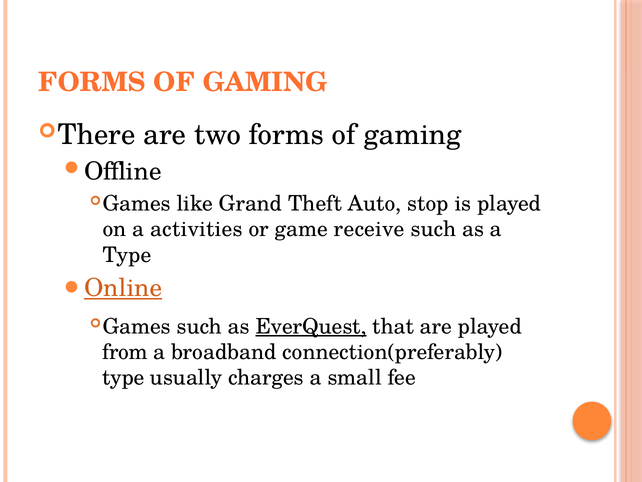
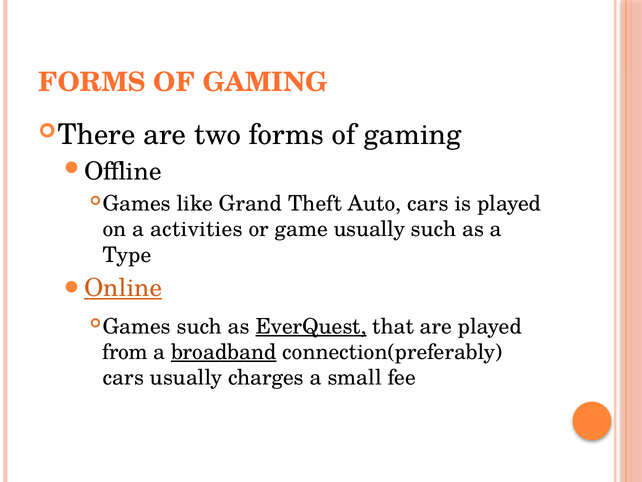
Auto stop: stop -> cars
game receive: receive -> usually
broadband underline: none -> present
type at (123, 377): type -> cars
